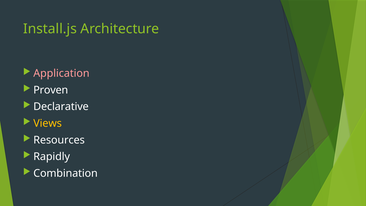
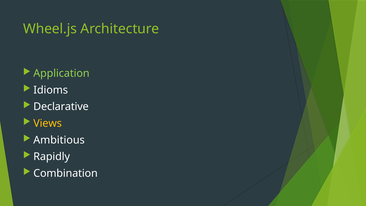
Install.js: Install.js -> Wheel.js
Application colour: pink -> light green
Proven: Proven -> Idioms
Resources: Resources -> Ambitious
